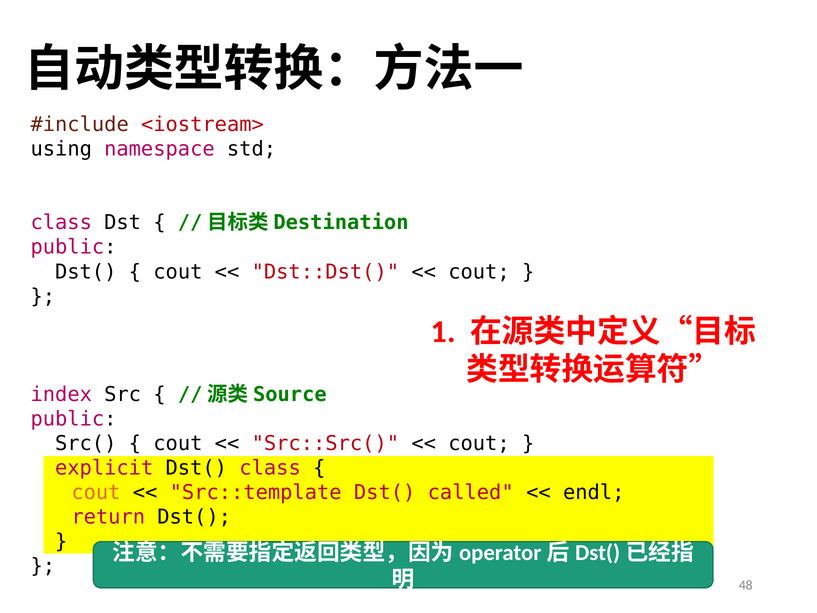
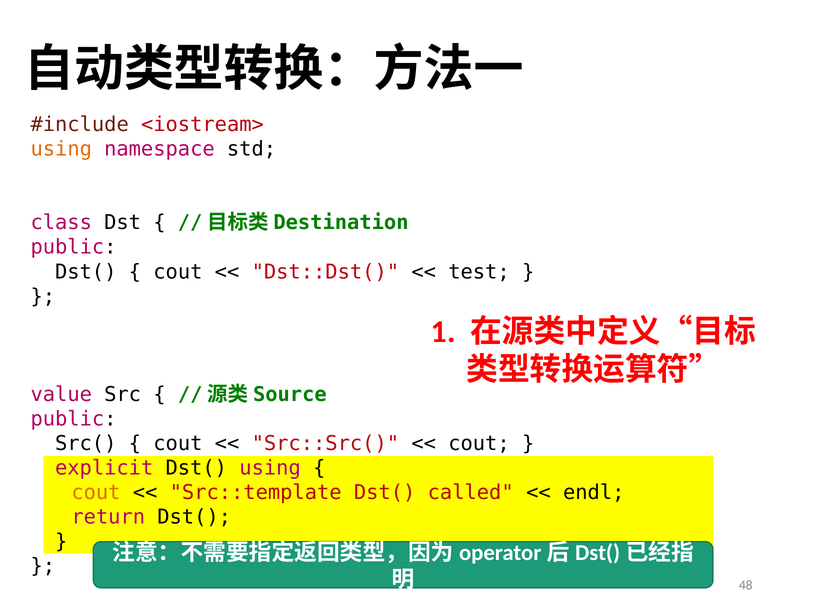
using at (61, 149) colour: black -> orange
cout at (479, 272): cout -> test
index: index -> value
Dst( class: class -> using
